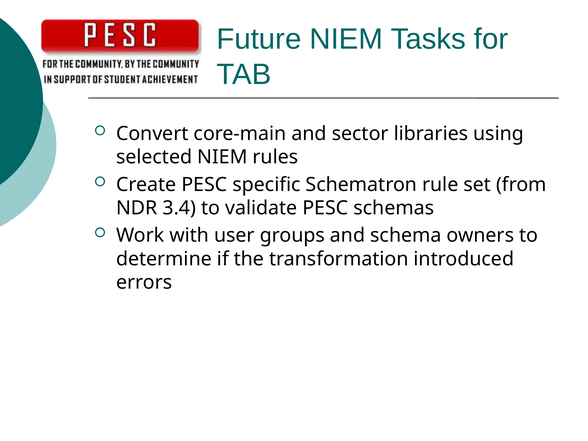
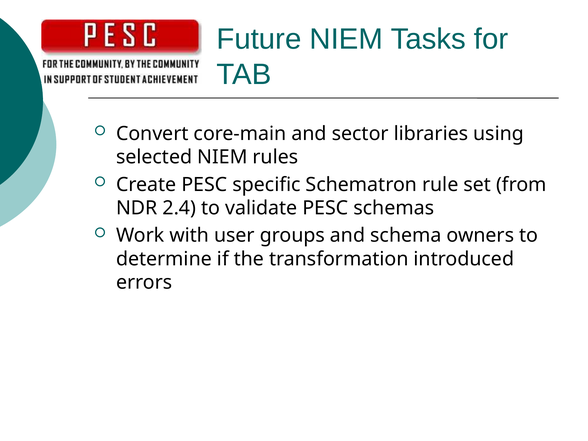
3.4: 3.4 -> 2.4
